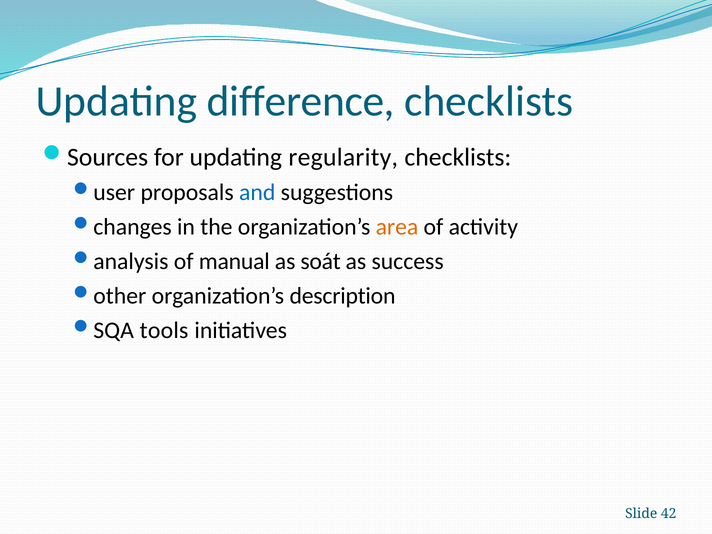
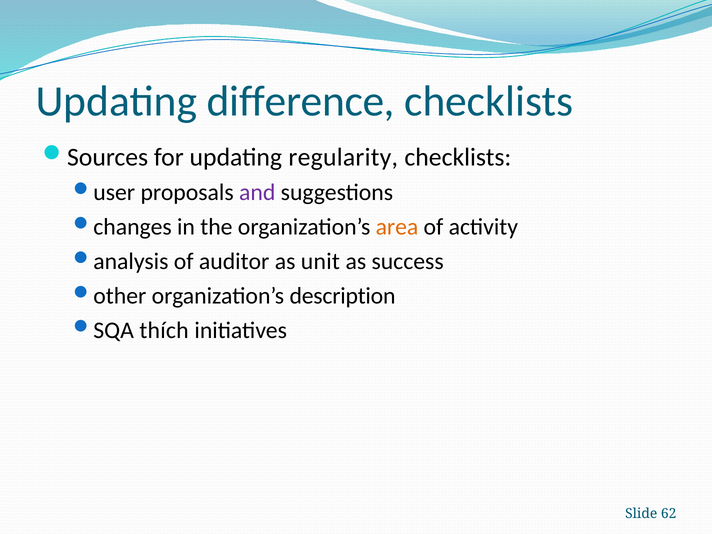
and colour: blue -> purple
manual: manual -> auditor
soát: soát -> unit
tools: tools -> thích
42: 42 -> 62
